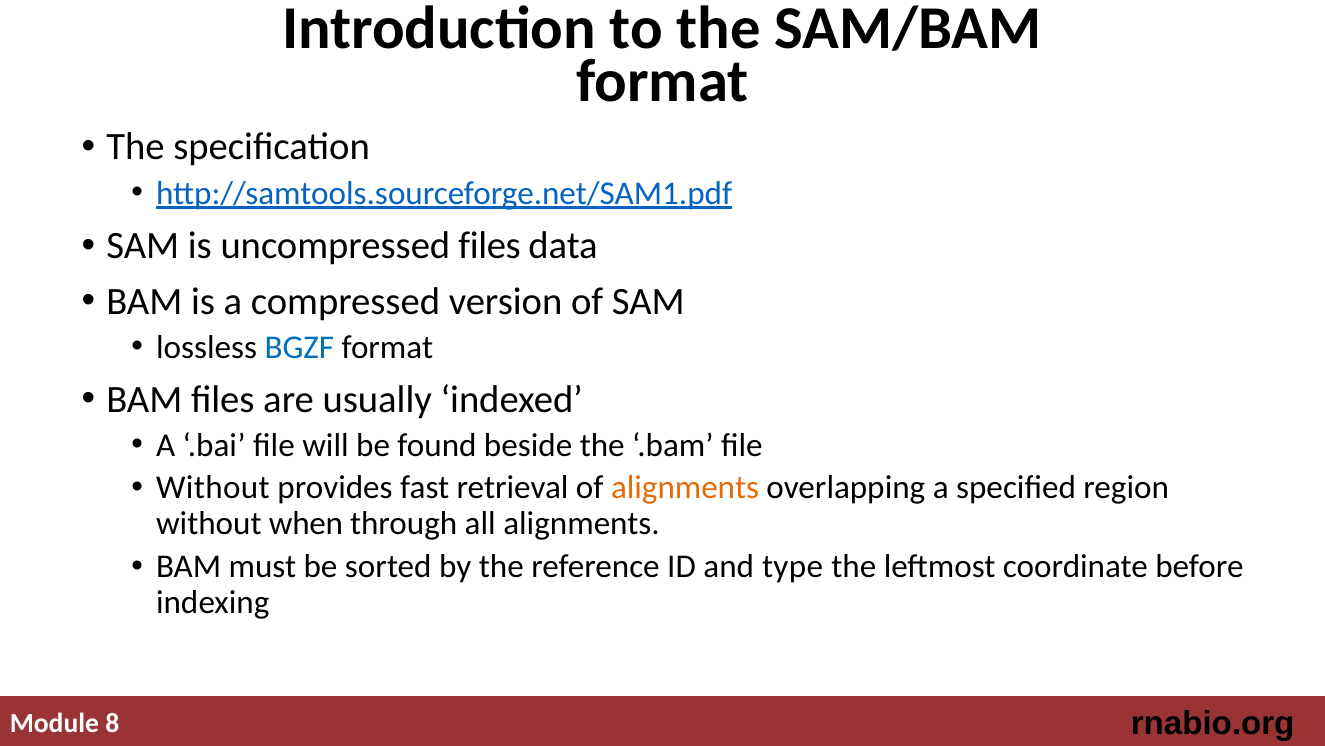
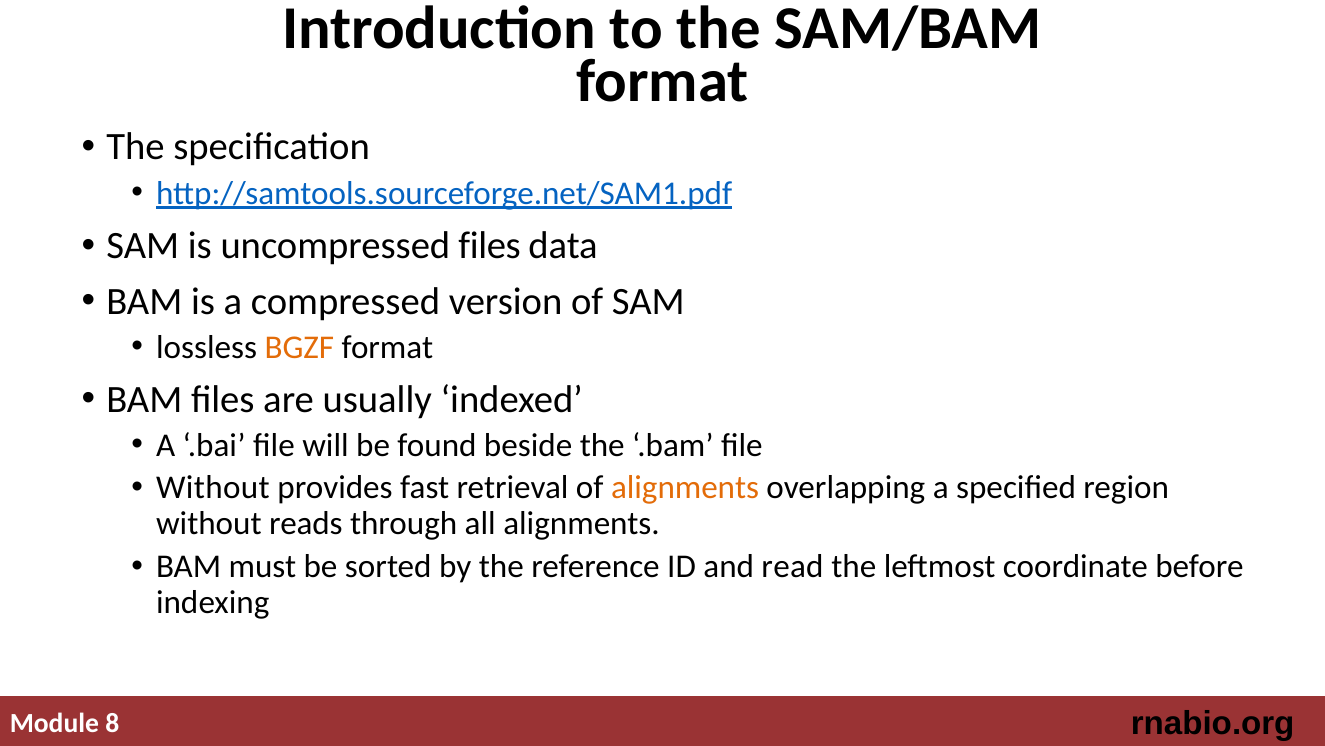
BGZF colour: blue -> orange
when: when -> reads
type: type -> read
